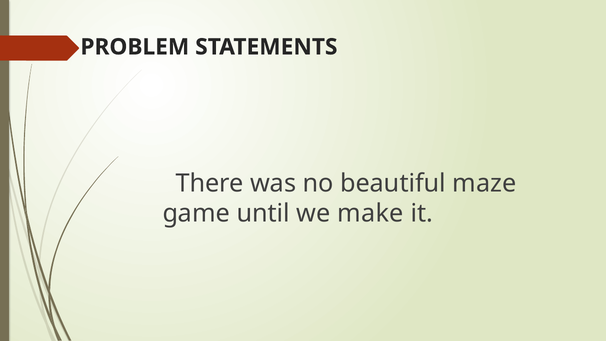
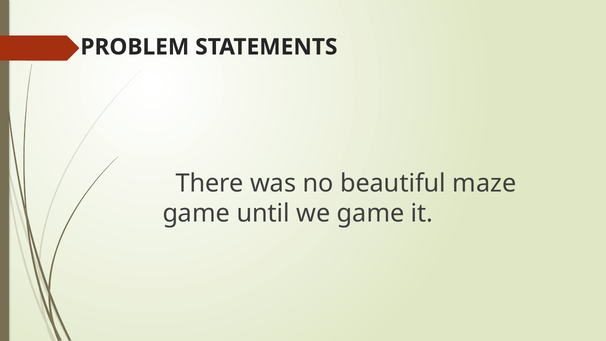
we make: make -> game
